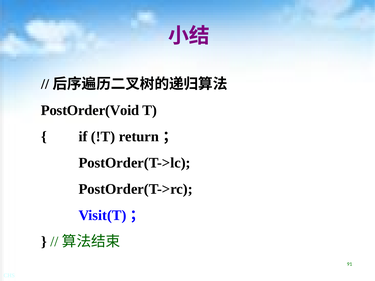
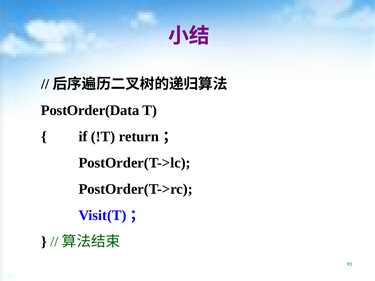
PostOrder(Void: PostOrder(Void -> PostOrder(Data
